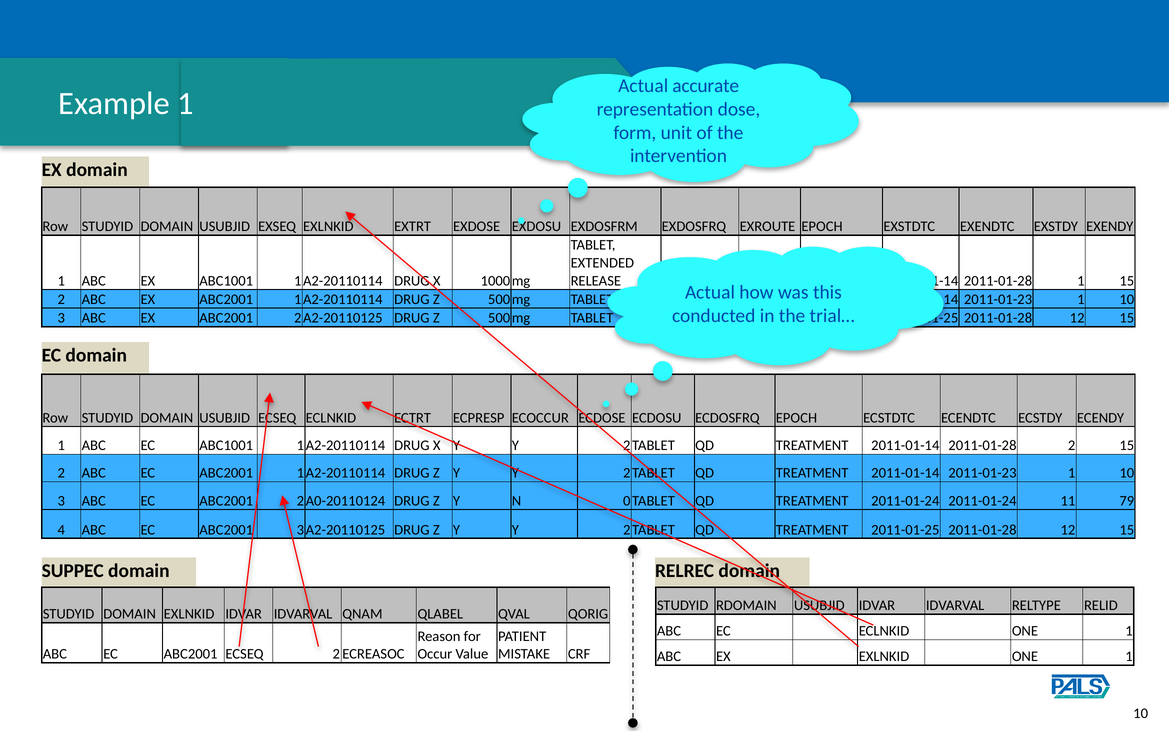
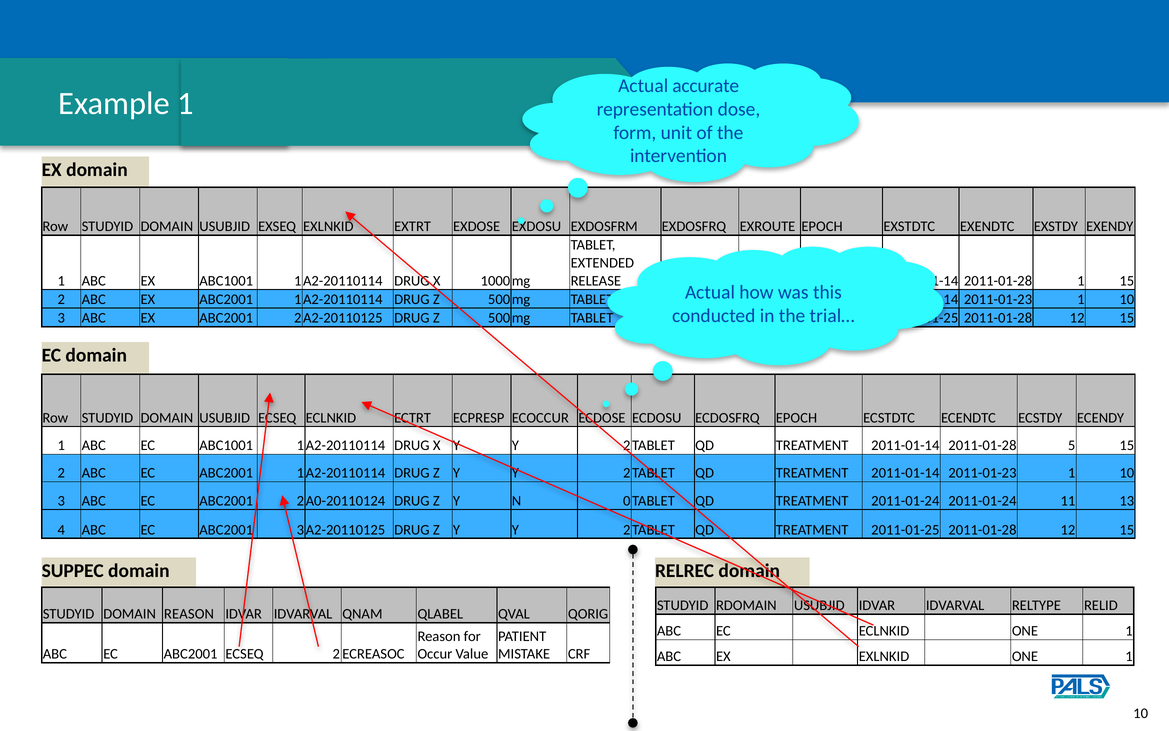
2011-01-28 2: 2 -> 5
79: 79 -> 13
DOMAIN EXLNKID: EXLNKID -> REASON
